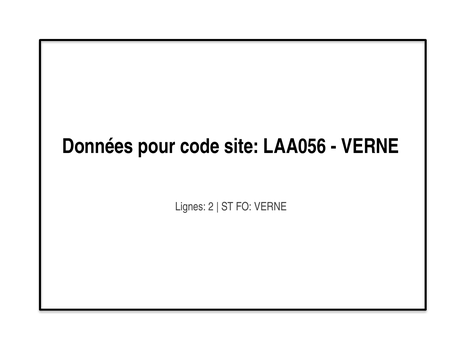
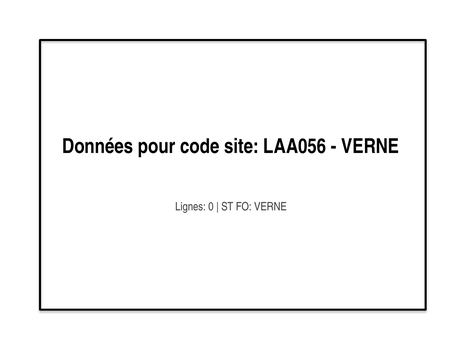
2: 2 -> 0
